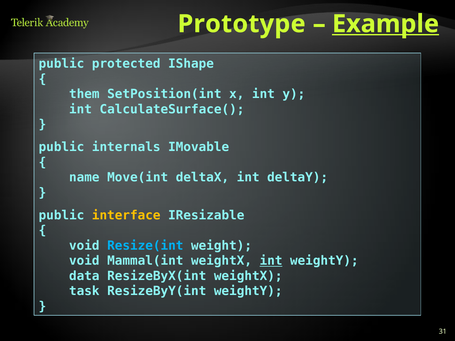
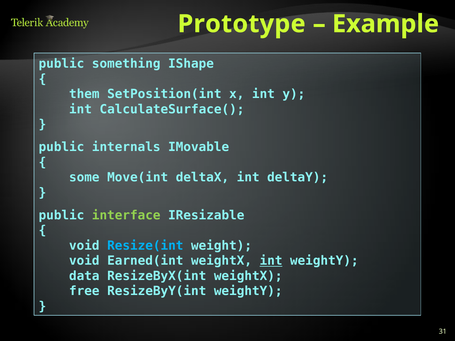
Example underline: present -> none
protected: protected -> something
name: name -> some
interface colour: yellow -> light green
Mammal(int: Mammal(int -> Earned(int
task: task -> free
